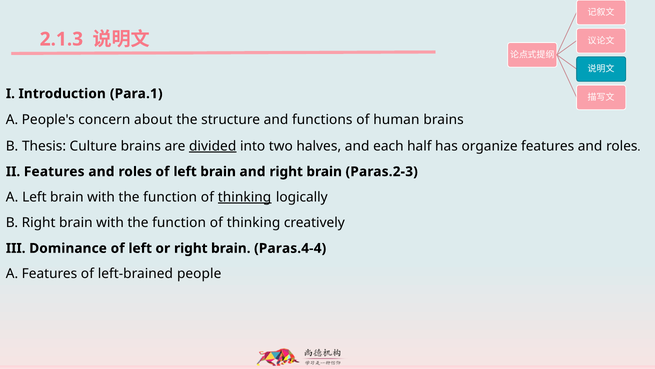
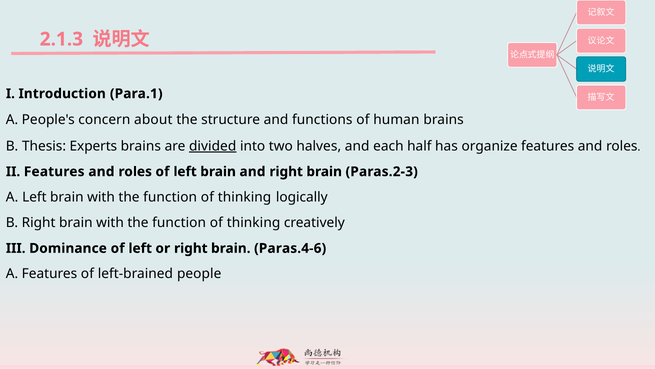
Culture: Culture -> Experts
thinking at (245, 197) underline: present -> none
Paras.4-4: Paras.4-4 -> Paras.4-6
